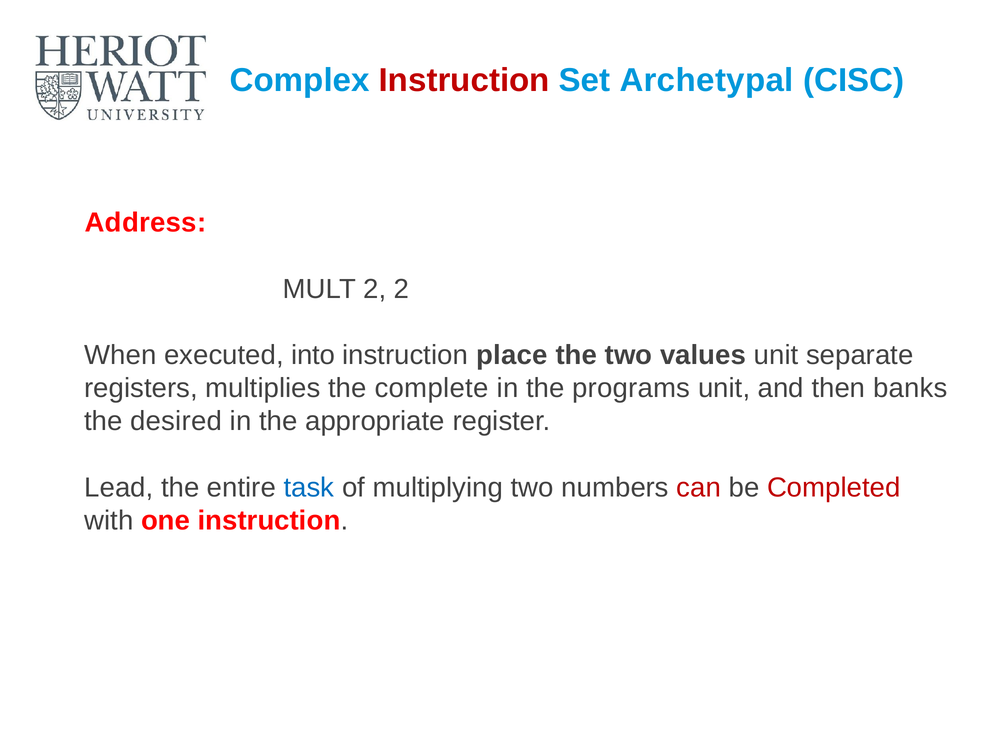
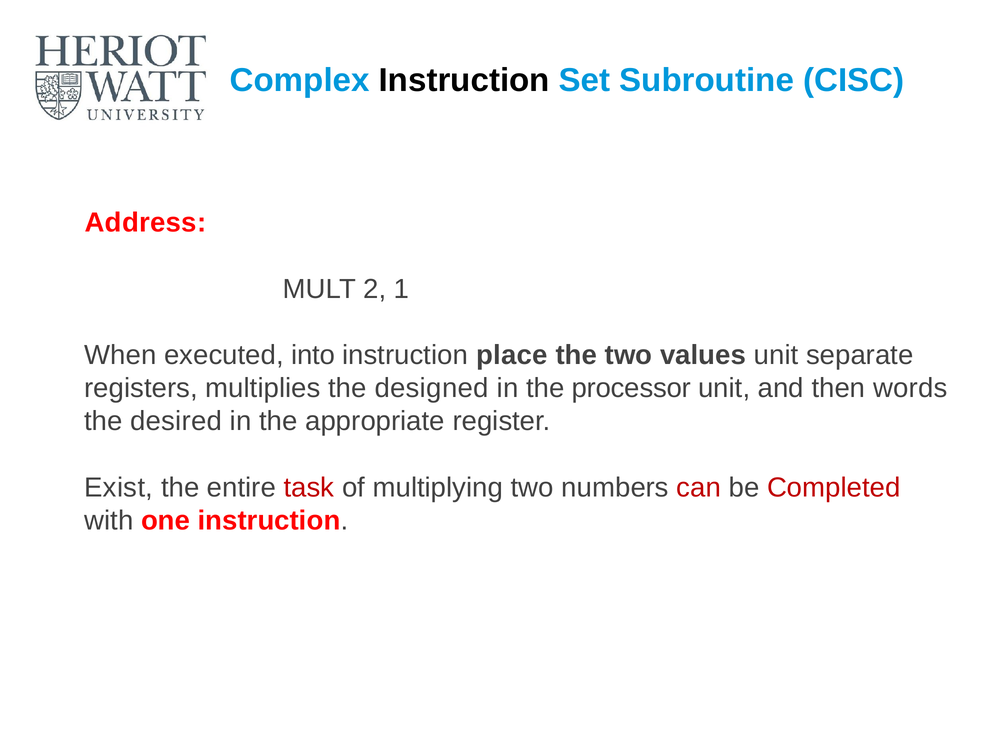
Instruction at (464, 80) colour: red -> black
Archetypal: Archetypal -> Subroutine
2 2: 2 -> 1
complete: complete -> designed
programs: programs -> processor
banks: banks -> words
Lead: Lead -> Exist
task colour: blue -> red
